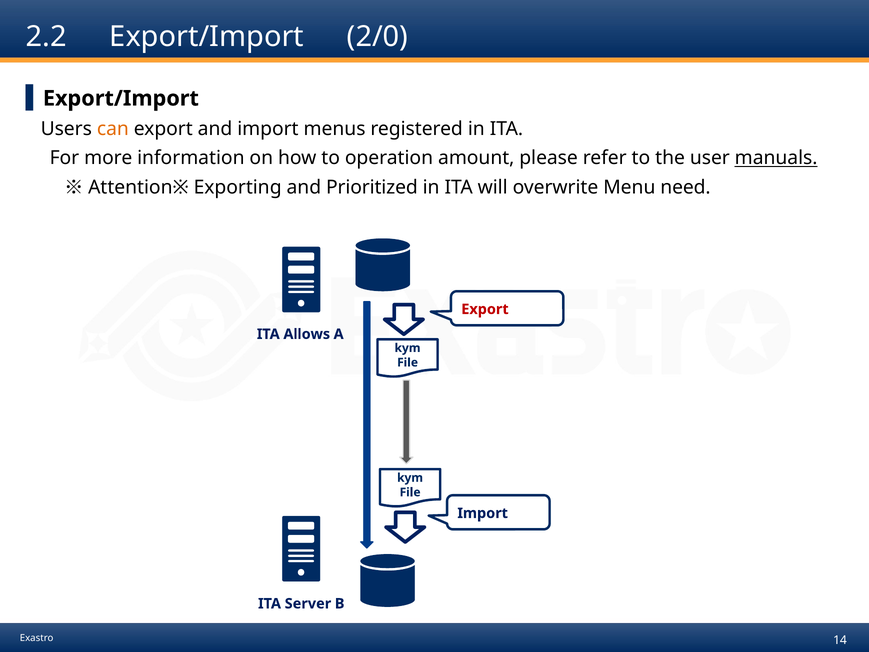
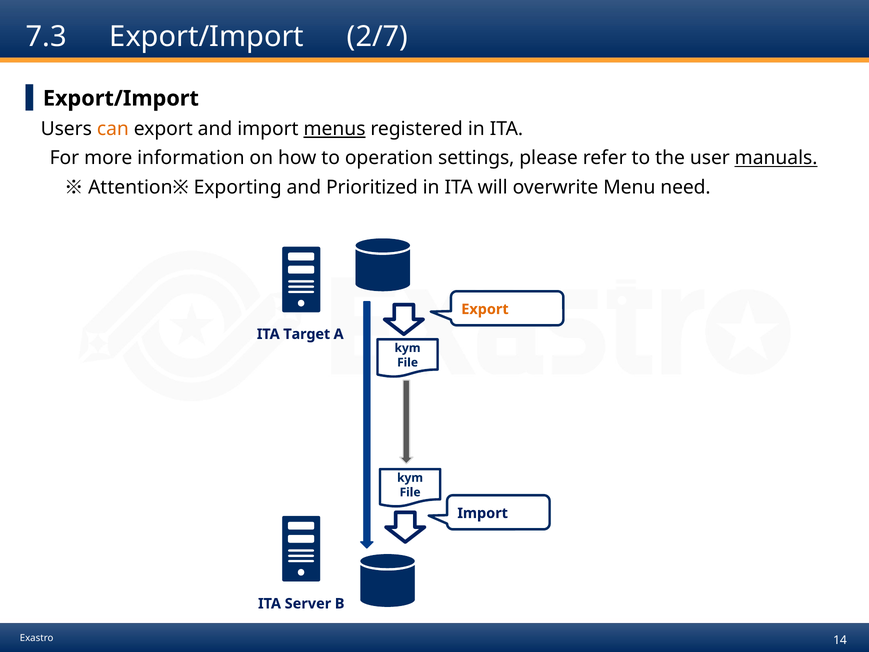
2.2: 2.2 -> 7.3
2/0: 2/0 -> 2/7
menus underline: none -> present
amount: amount -> settings
Export at (485, 309) colour: red -> orange
Allows: Allows -> Target
